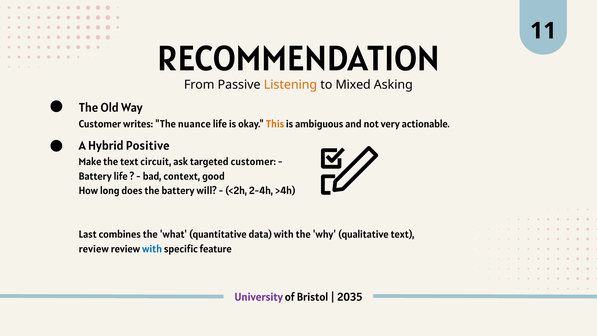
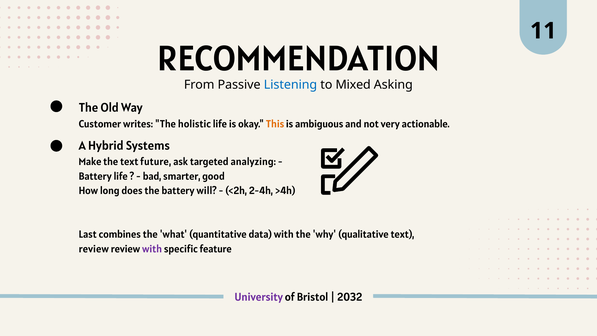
Listening colour: orange -> blue
nuance: nuance -> holistic
Positive: Positive -> Systems
circuit: circuit -> future
targeted customer: customer -> analyzing
context: context -> smarter
with at (152, 249) colour: blue -> purple
2035: 2035 -> 2032
